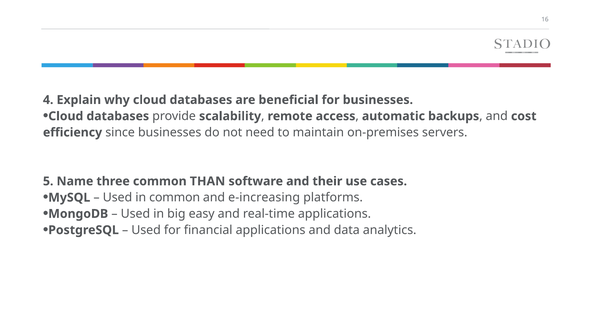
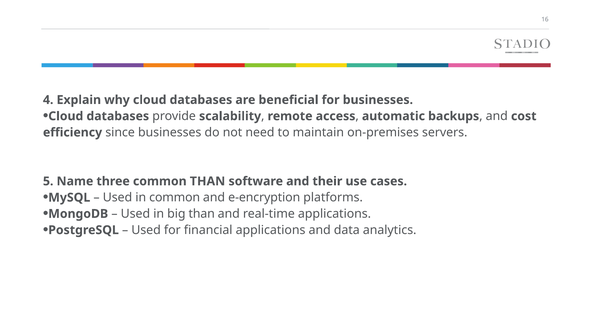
e-increasing: e-increasing -> e-encryption
big easy: easy -> than
